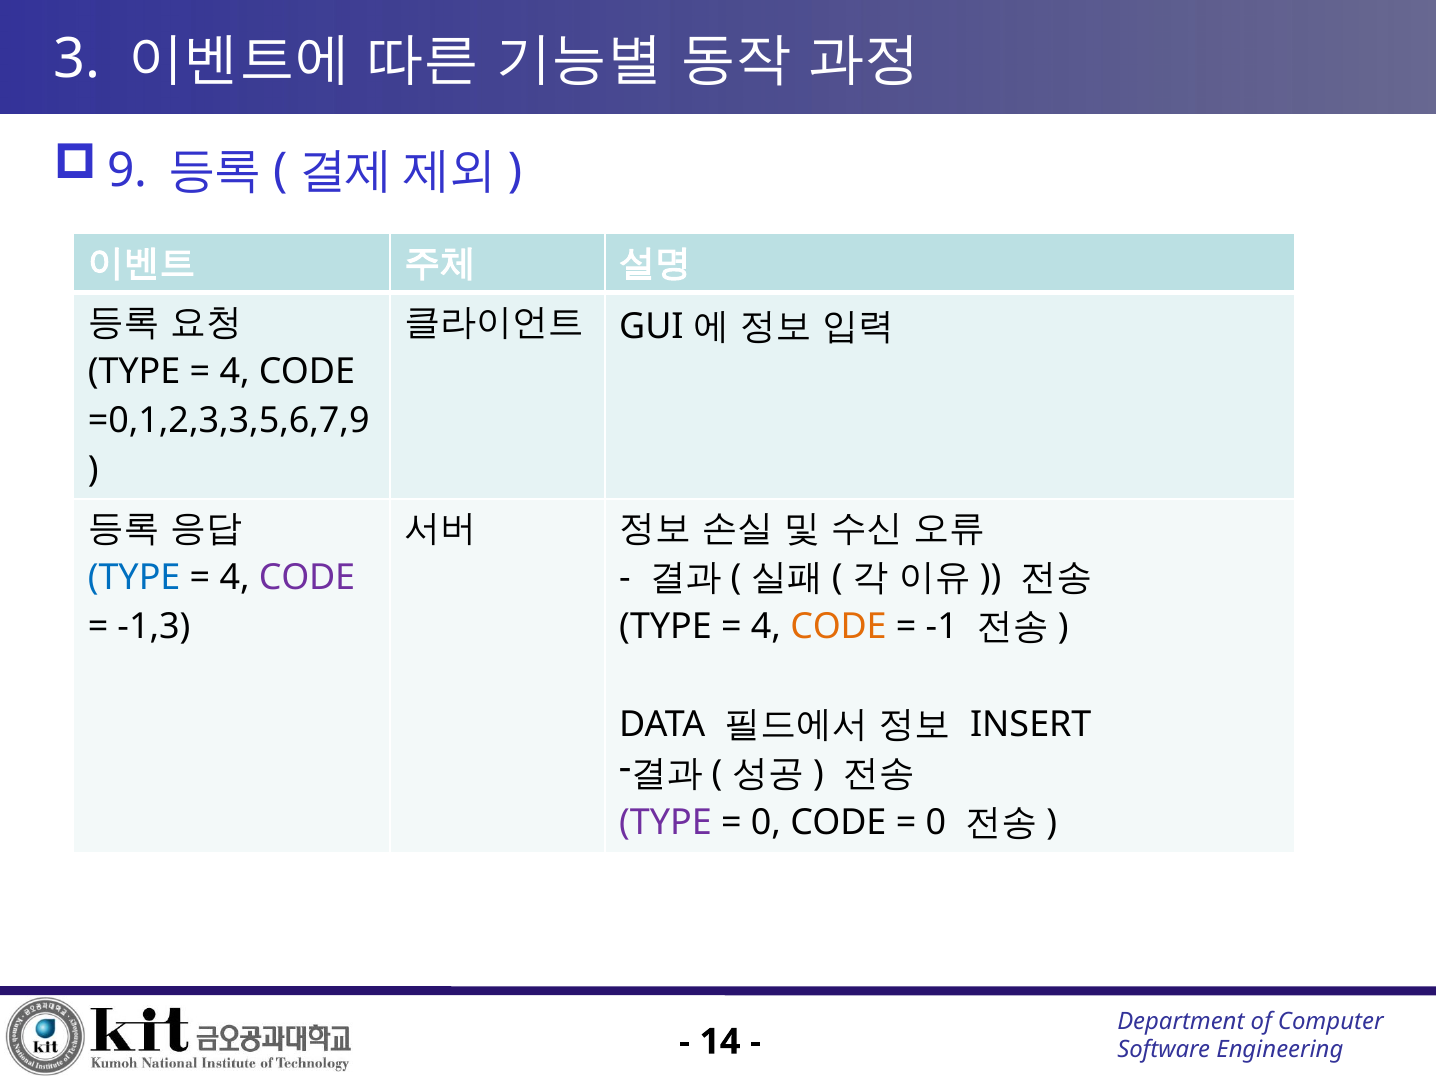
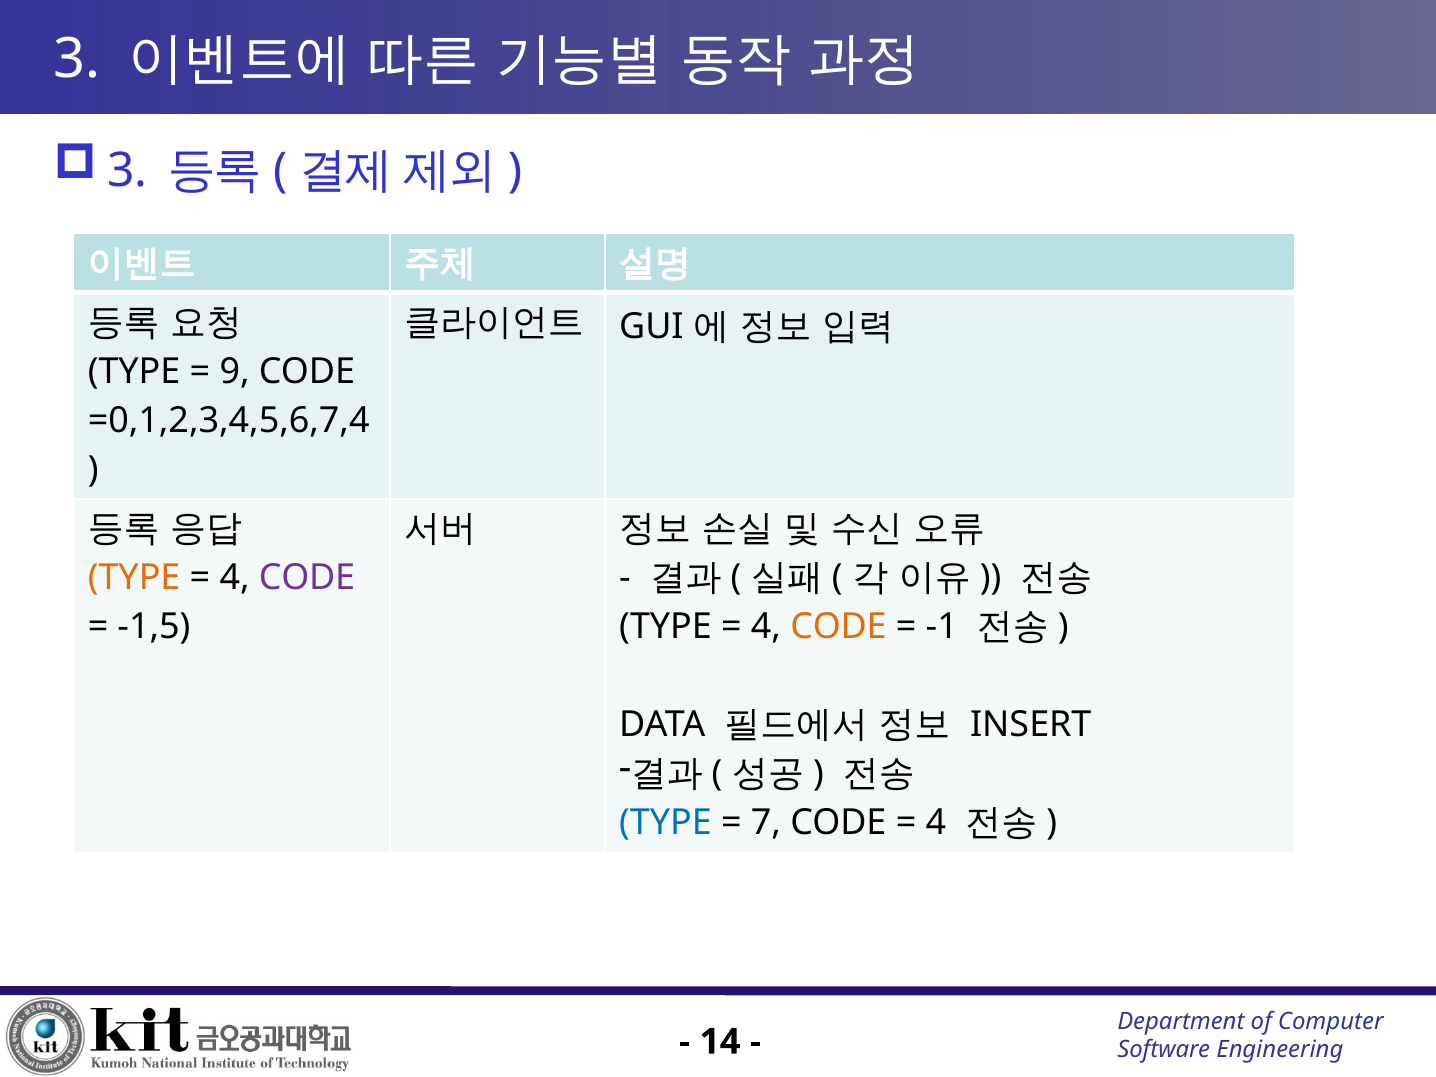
9 at (127, 171): 9 -> 3
4 at (235, 372): 4 -> 9
=0,1,2,3,3,5,6,7,9: =0,1,2,3,3,5,6,7,9 -> =0,1,2,3,4,5,6,7,4
TYPE at (134, 578) colour: blue -> orange
-1,3: -1,3 -> -1,5
TYPE at (666, 823) colour: purple -> blue
0 at (766, 823): 0 -> 7
0 at (936, 823): 0 -> 4
